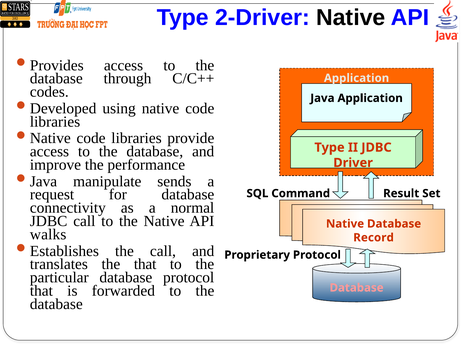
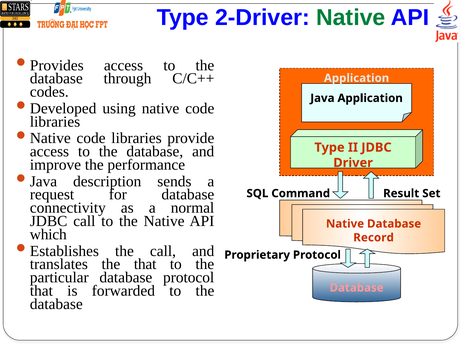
Native at (351, 18) colour: black -> green
manipulate: manipulate -> description
walks: walks -> which
